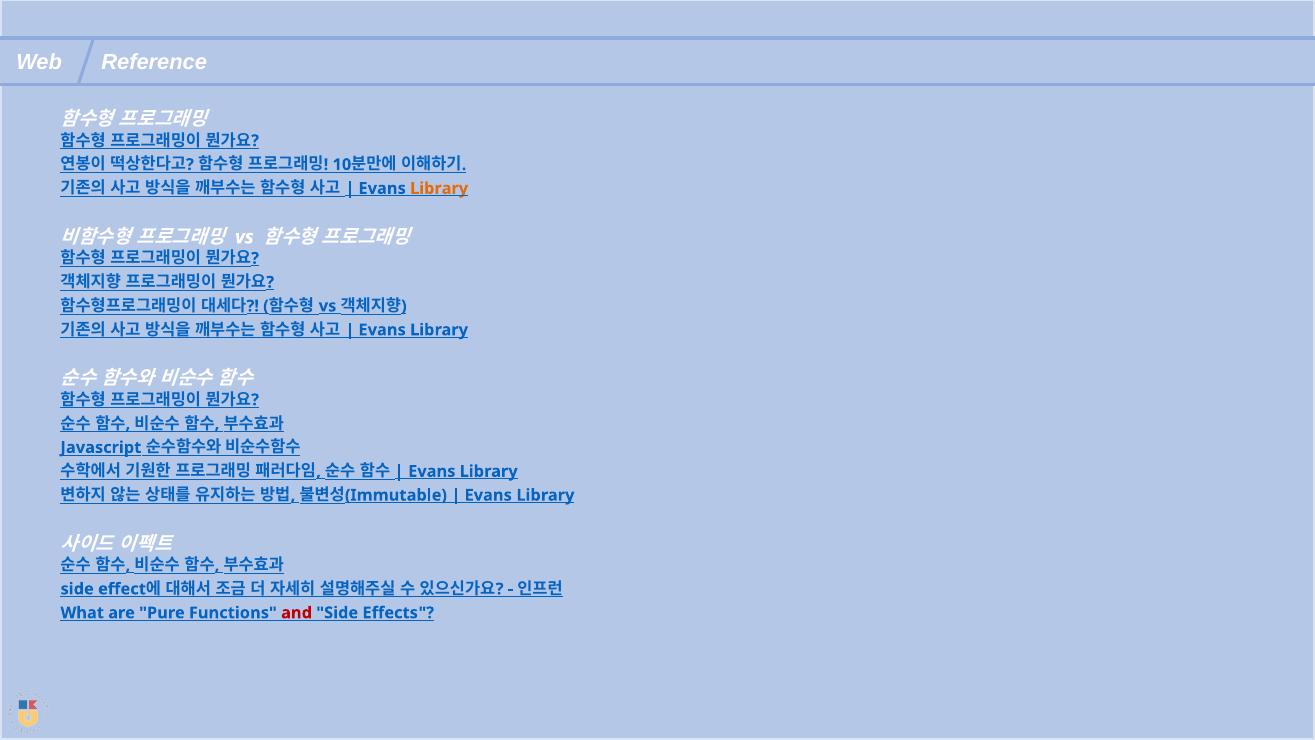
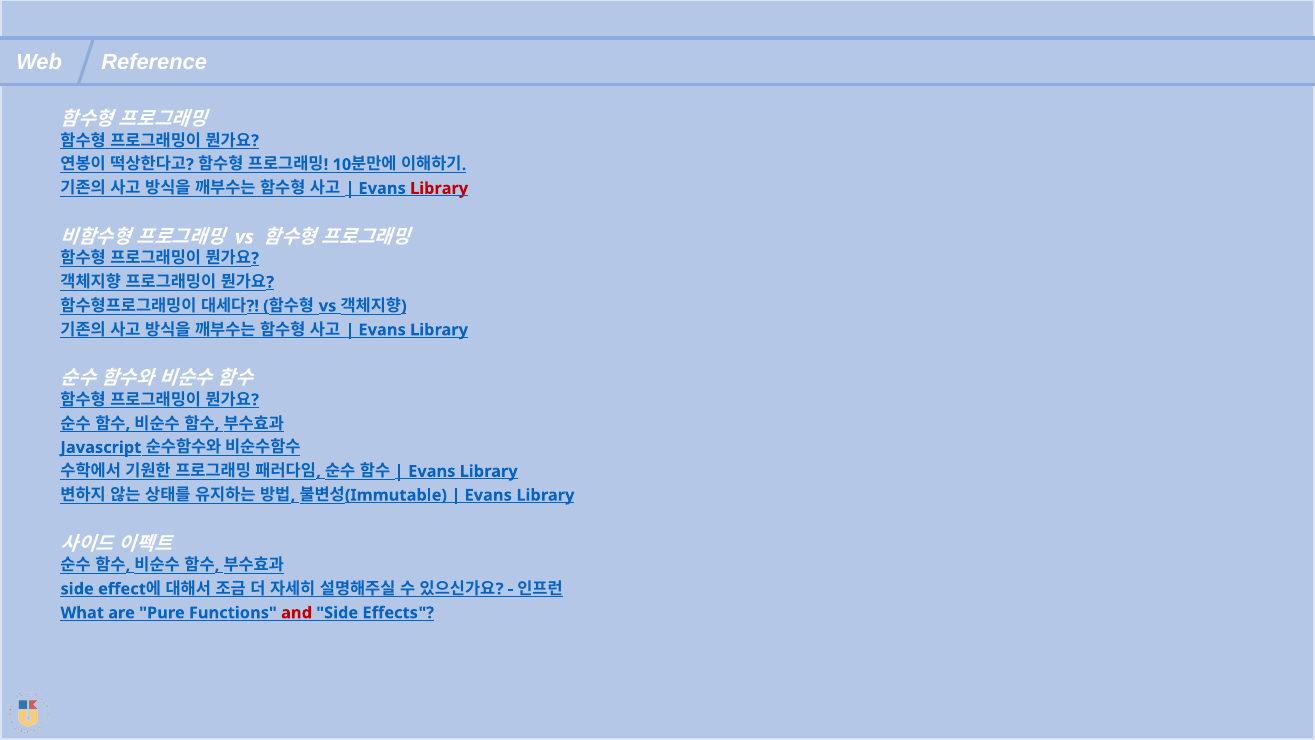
Library at (439, 188) colour: orange -> red
